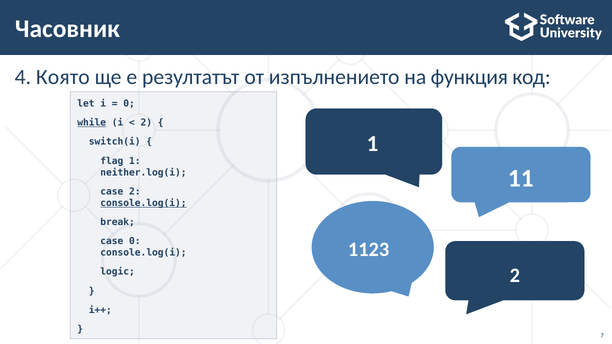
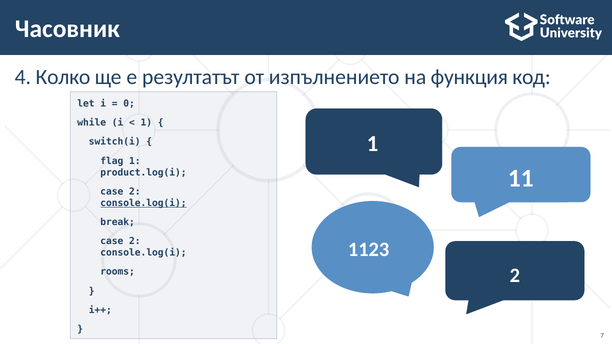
Която: Която -> Колко
while underline: present -> none
2 at (146, 123): 2 -> 1
neither.log(i: neither.log(i -> product.log(i
0 at (135, 241): 0 -> 2
logic: logic -> rooms
